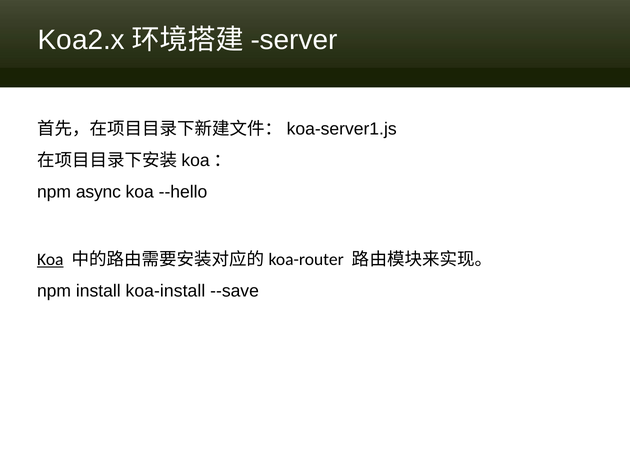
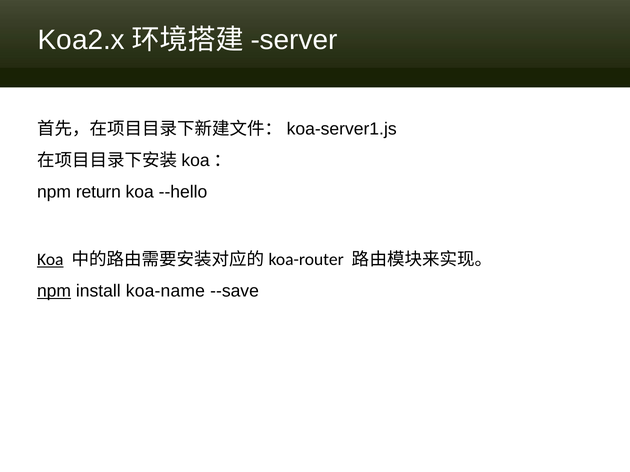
async: async -> return
npm at (54, 291) underline: none -> present
koa-install: koa-install -> koa-name
